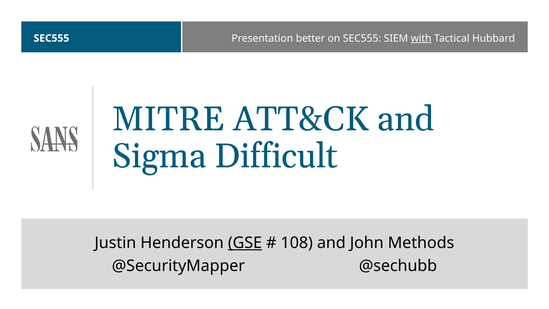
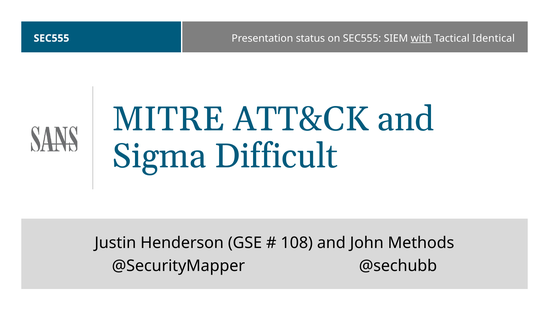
better: better -> status
Hubbard: Hubbard -> Identical
GSE underline: present -> none
